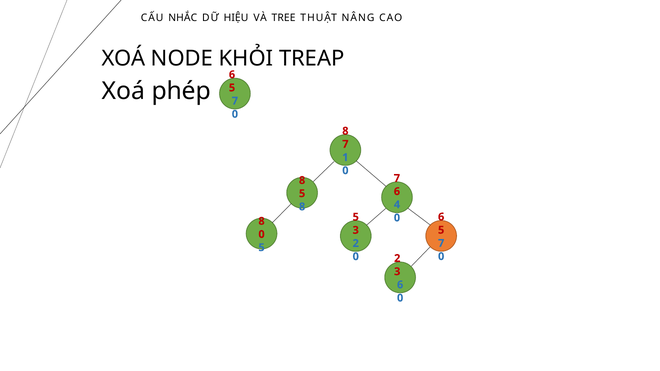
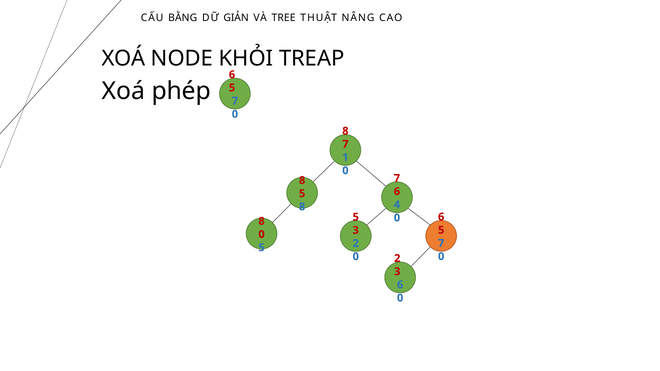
NHẮC: NHẮC -> BẰNG
HIỆU: HIỆU -> GIẢN
